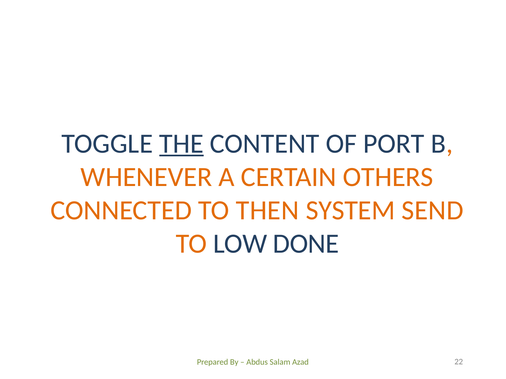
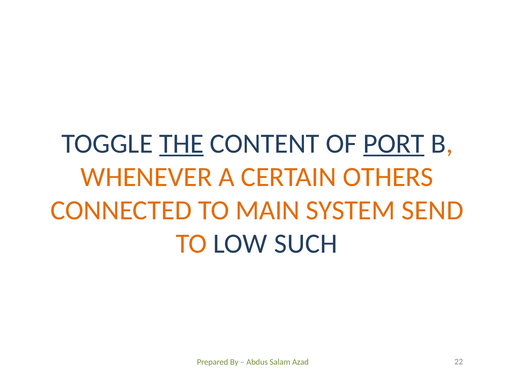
PORT underline: none -> present
THEN: THEN -> MAIN
DONE: DONE -> SUCH
